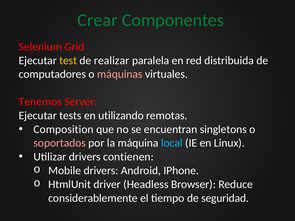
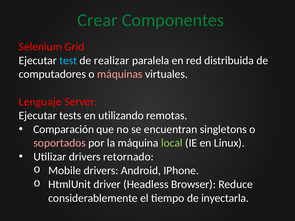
test colour: yellow -> light blue
Tenemos: Tenemos -> Lenguaje
Composition: Composition -> Comparación
local colour: light blue -> light green
contienen: contienen -> retornado
seguridad: seguridad -> inyectarla
